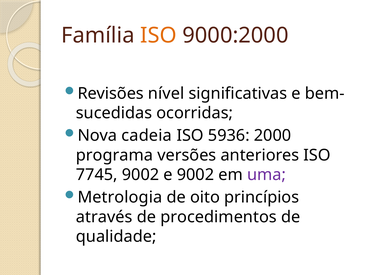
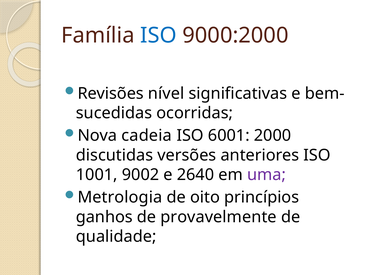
ISO at (159, 35) colour: orange -> blue
5936: 5936 -> 6001
programa: programa -> discutidas
7745: 7745 -> 1001
e 9002: 9002 -> 2640
através: através -> ganhos
procedimentos: procedimentos -> provavelmente
